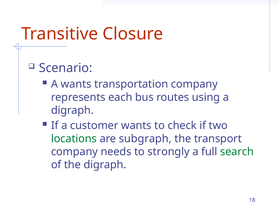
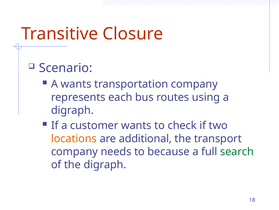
locations colour: green -> orange
subgraph: subgraph -> additional
strongly: strongly -> because
